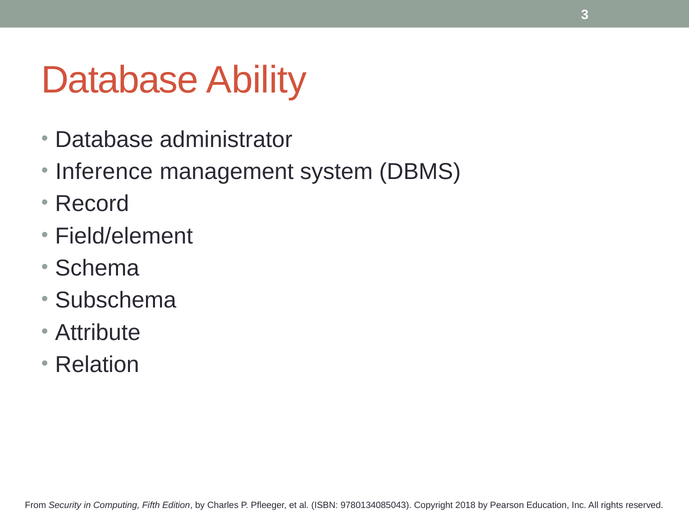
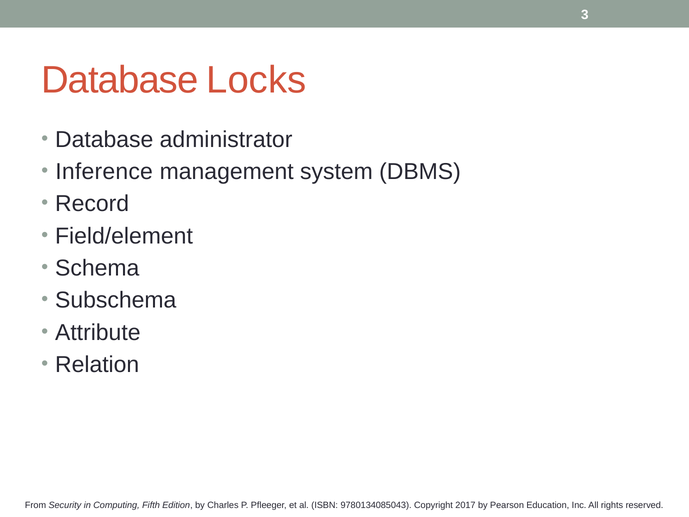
Ability: Ability -> Locks
2018: 2018 -> 2017
